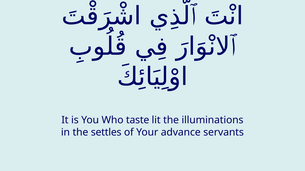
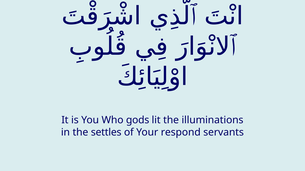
taste: taste -> gods
advance: advance -> respond
